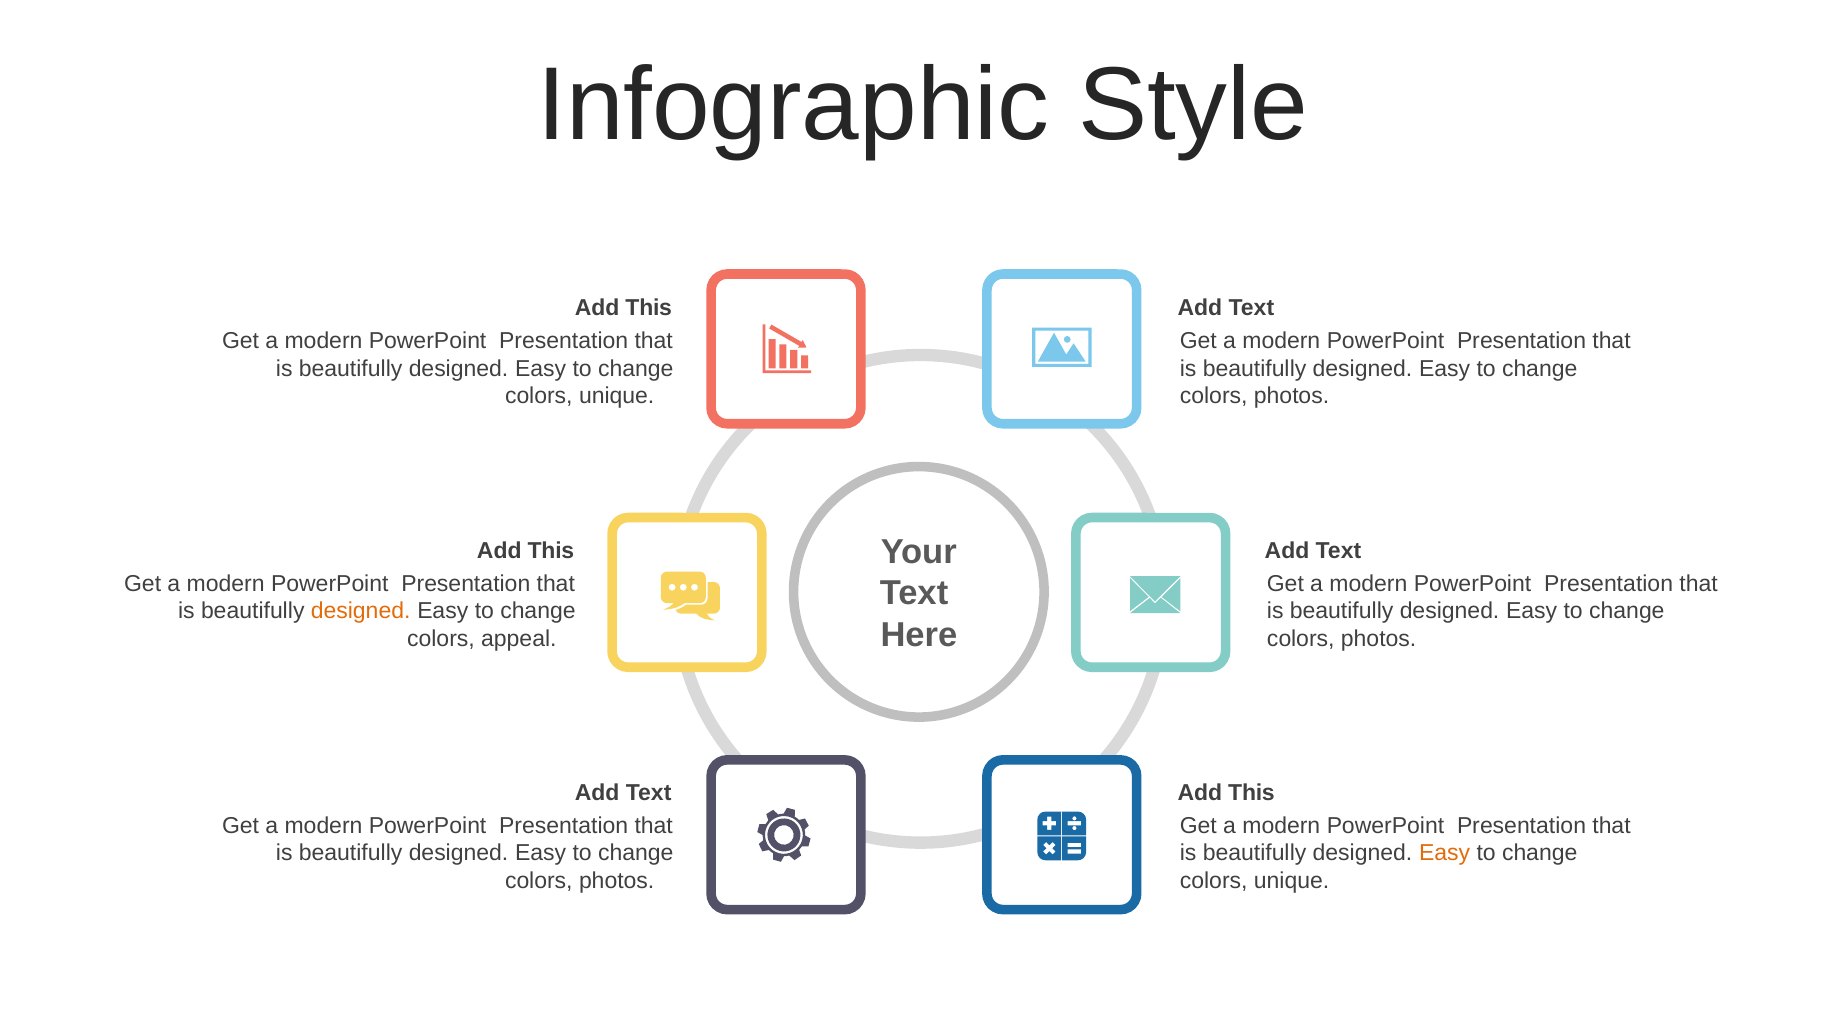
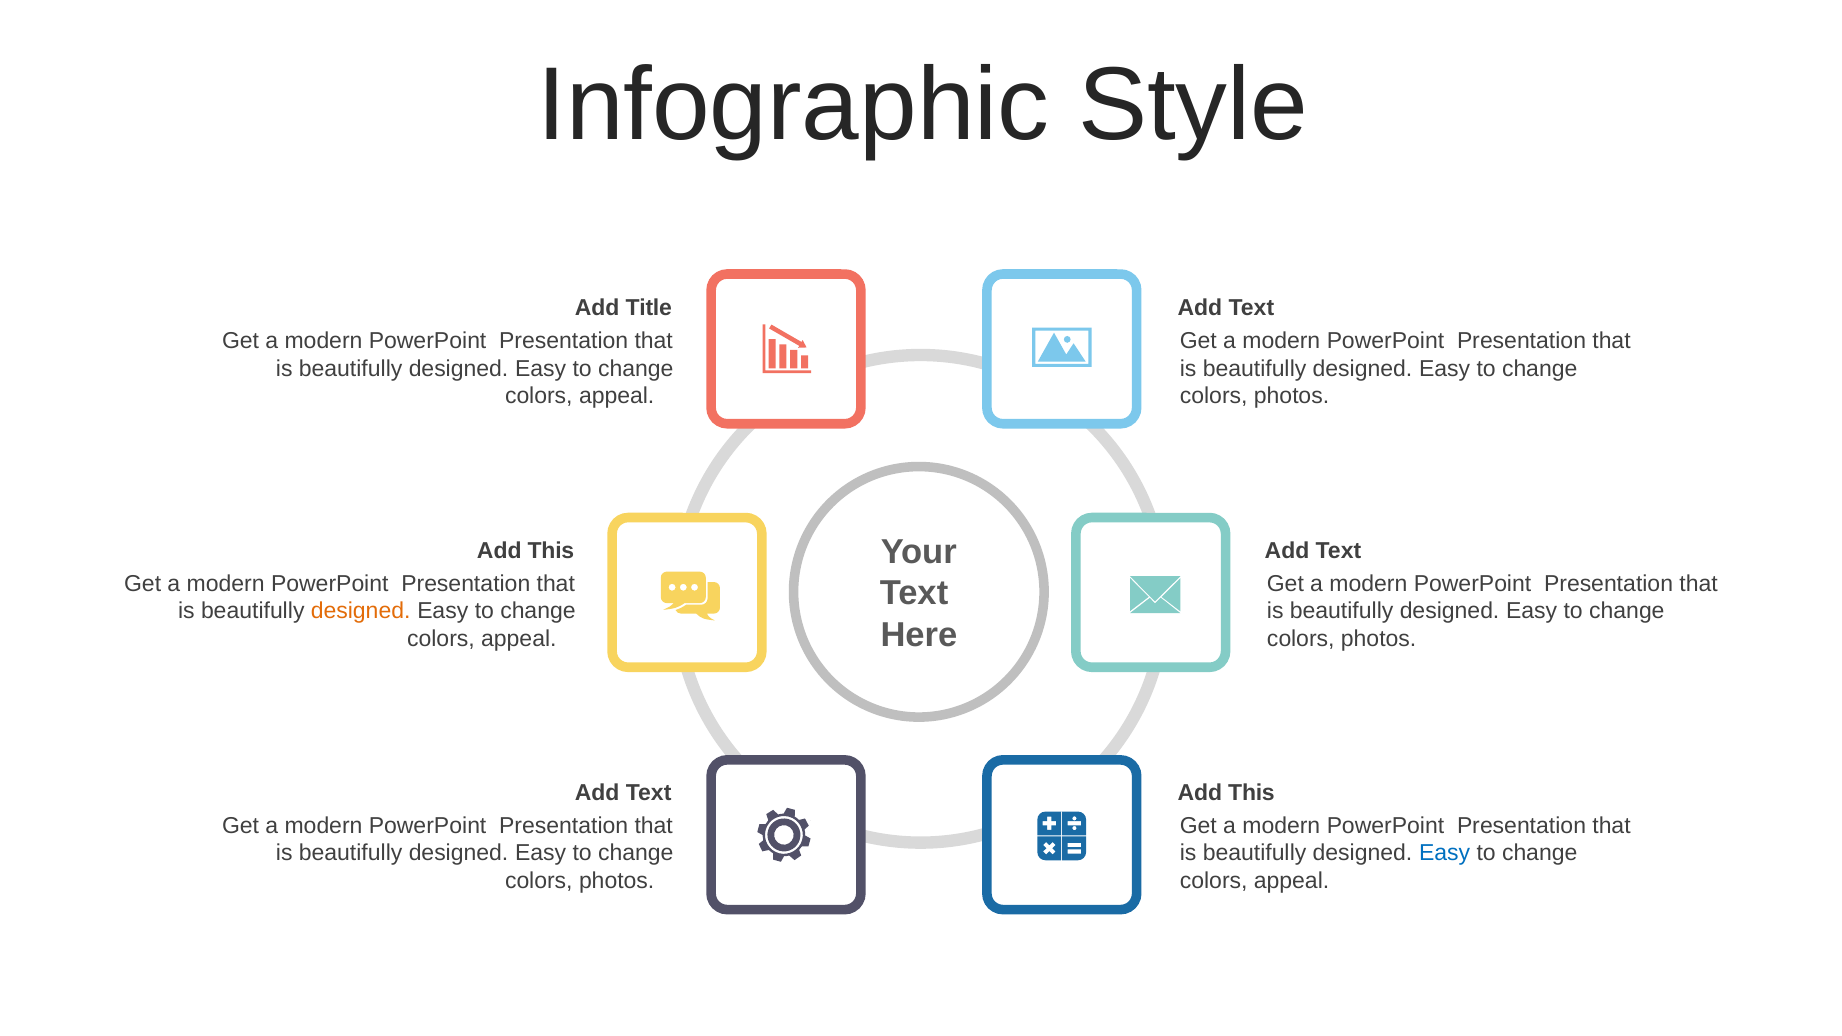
This at (649, 308): This -> Title
unique at (617, 396): unique -> appeal
Easy at (1445, 853) colour: orange -> blue
unique at (1292, 881): unique -> appeal
